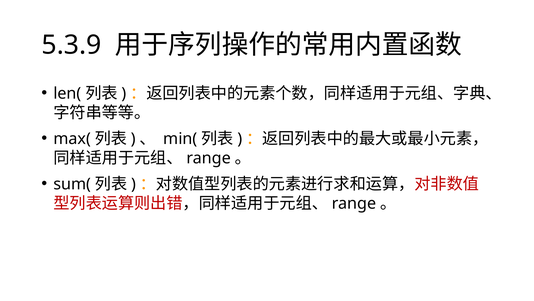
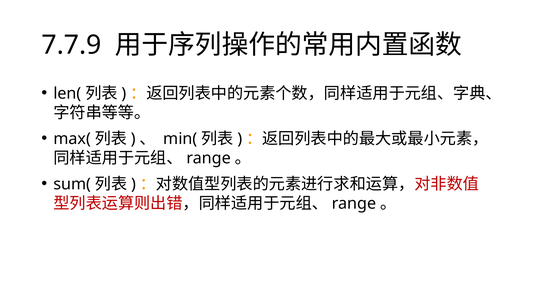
5.3.9: 5.3.9 -> 7.7.9
